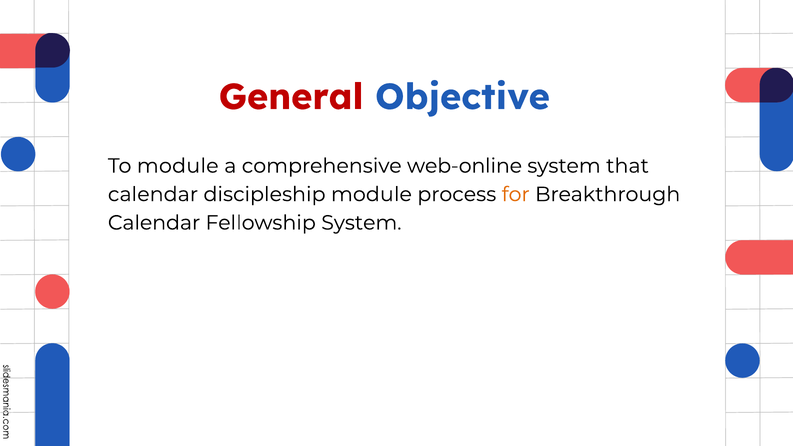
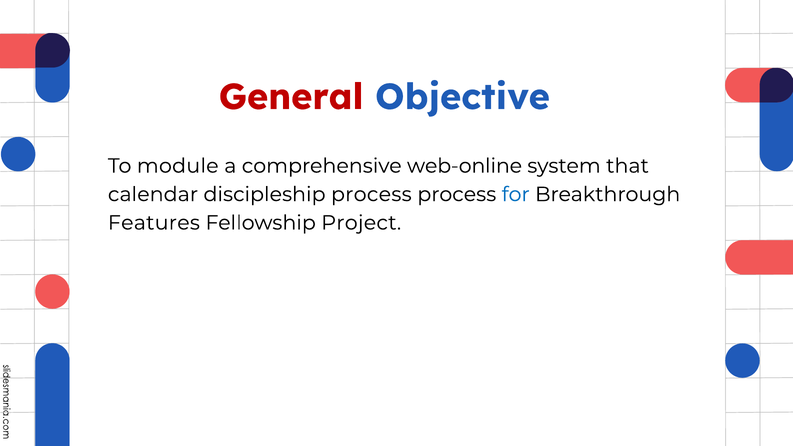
discipleship module: module -> process
for colour: orange -> blue
Calendar at (154, 223): Calendar -> Features
Fellowship System: System -> Project
